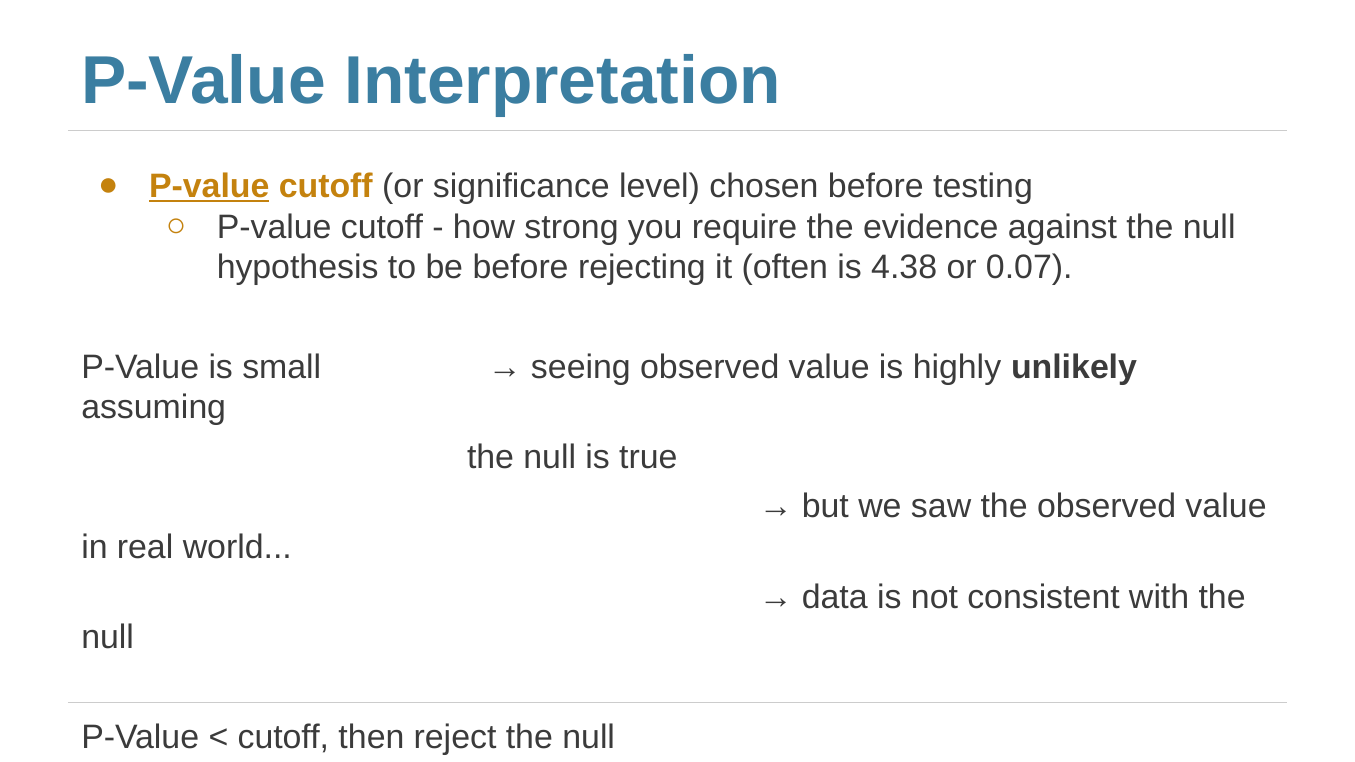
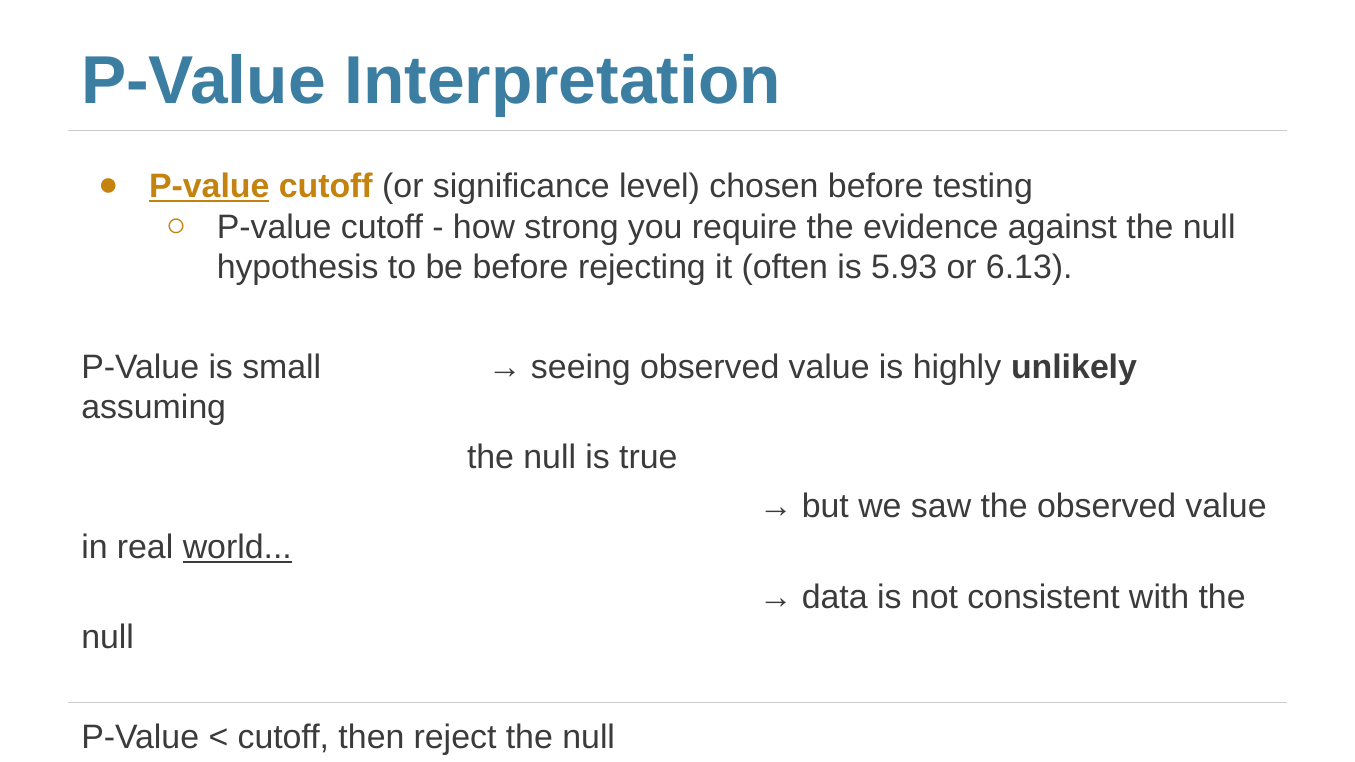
4.38: 4.38 -> 5.93
0.07: 0.07 -> 6.13
world underline: none -> present
